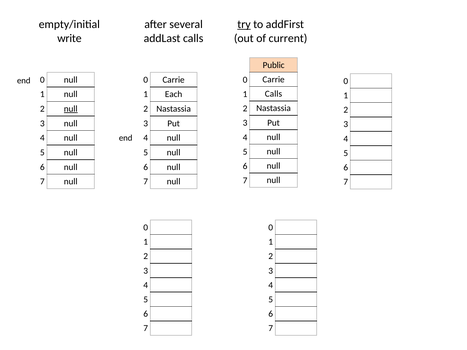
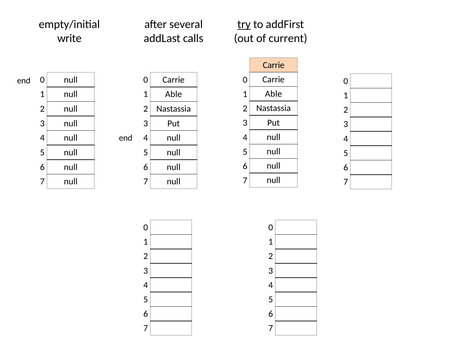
Public at (274, 65): Public -> Carrie
Calls at (274, 94): Calls -> Able
Each at (174, 94): Each -> Able
null at (71, 109) underline: present -> none
